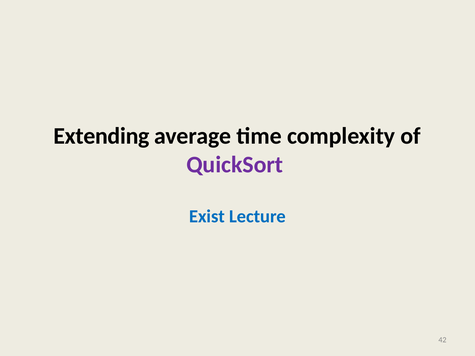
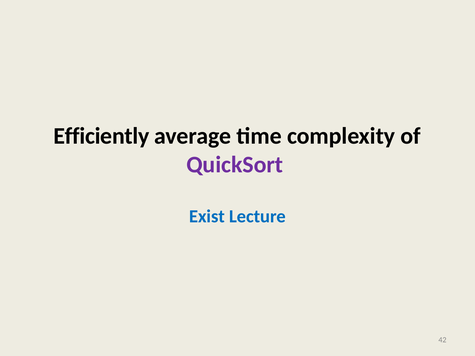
Extending: Extending -> Efficiently
